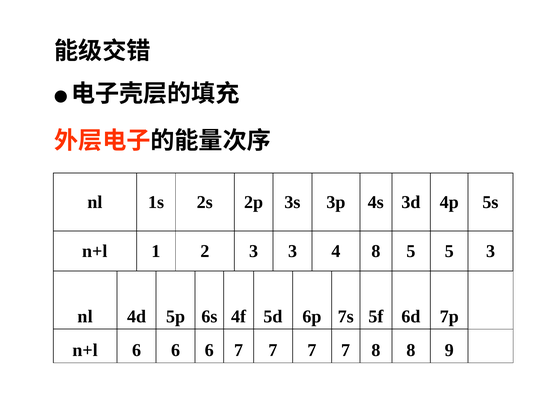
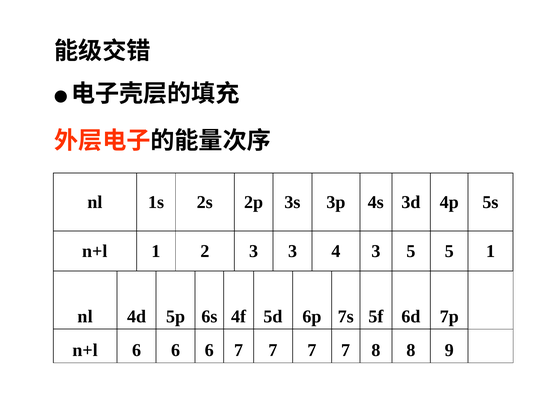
4 8: 8 -> 3
5 3: 3 -> 1
